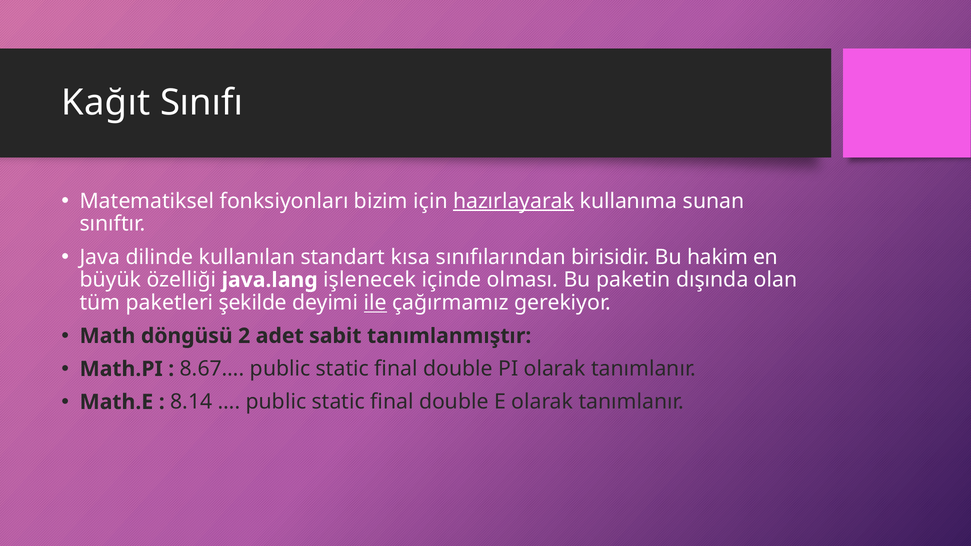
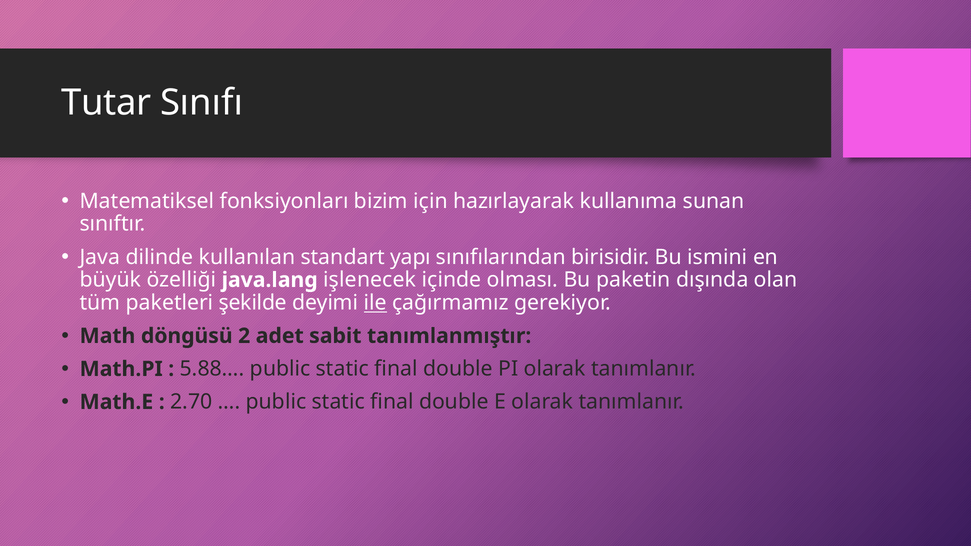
Kağıt: Kağıt -> Tutar
hazırlayarak underline: present -> none
kısa: kısa -> yapı
hakim: hakim -> ismini
8.67…: 8.67… -> 5.88…
8.14: 8.14 -> 2.70
